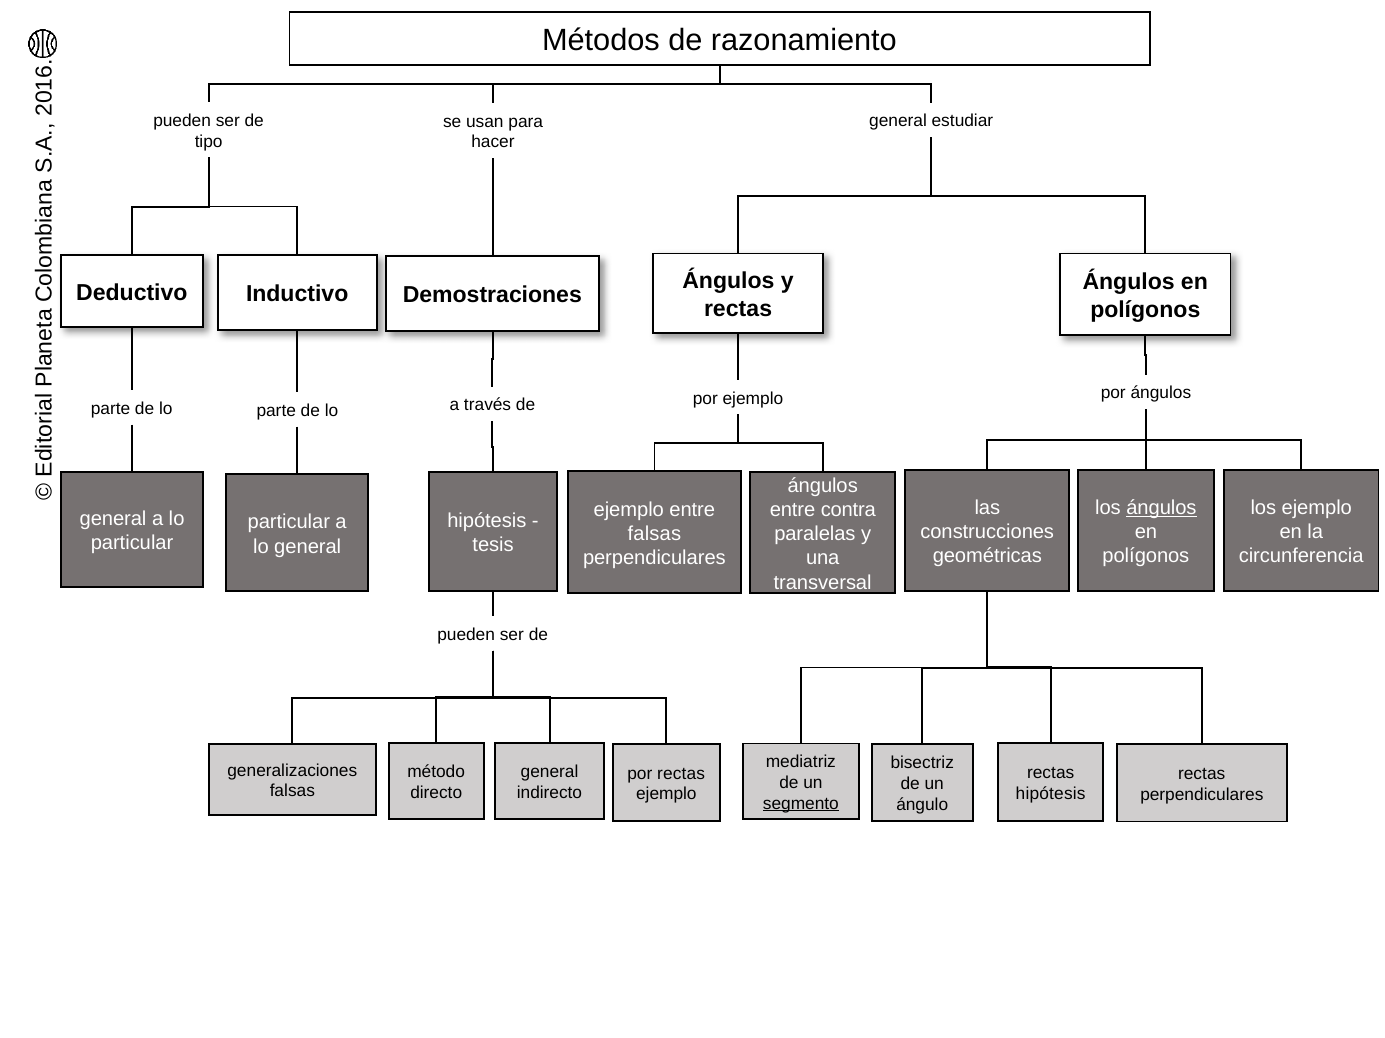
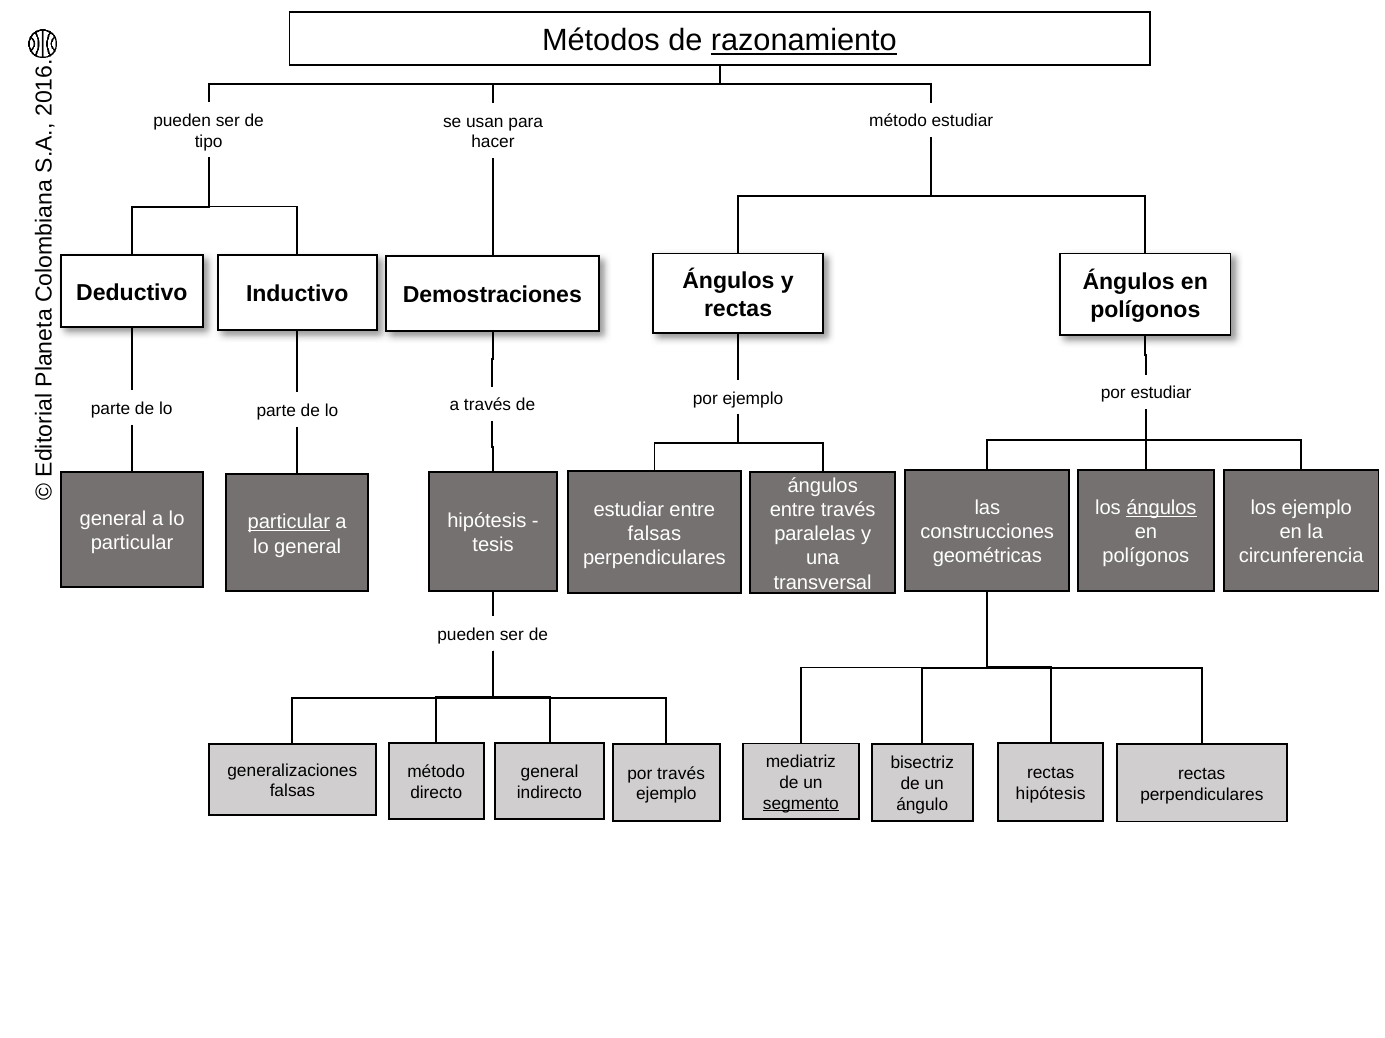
razonamiento underline: none -> present
general at (898, 121): general -> método
por ángulos: ángulos -> estudiar
ejemplo at (629, 510): ejemplo -> estudiar
entre contra: contra -> través
particular at (289, 523) underline: none -> present
por rectas: rectas -> través
